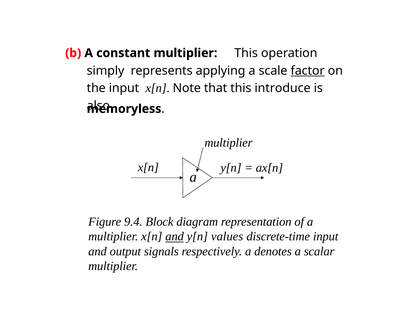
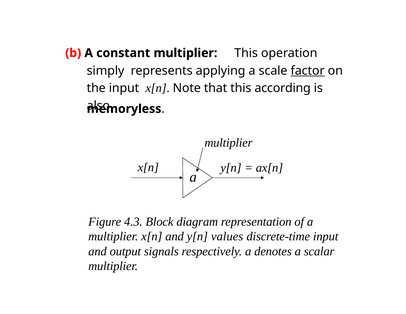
introduce: introduce -> according
9.4: 9.4 -> 4.3
and at (175, 236) underline: present -> none
